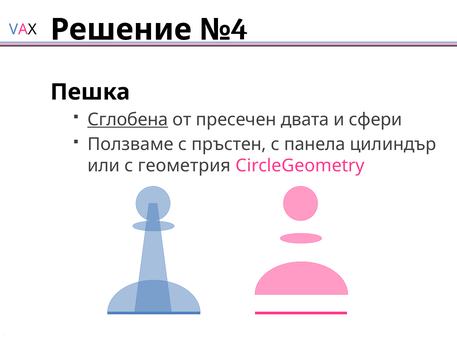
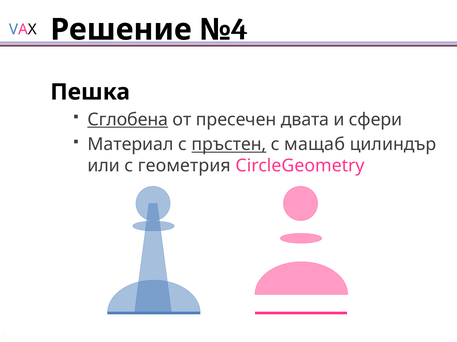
Ползваме: Ползваме -> Материал
пръстен underline: none -> present
панела: панела -> мащаб
